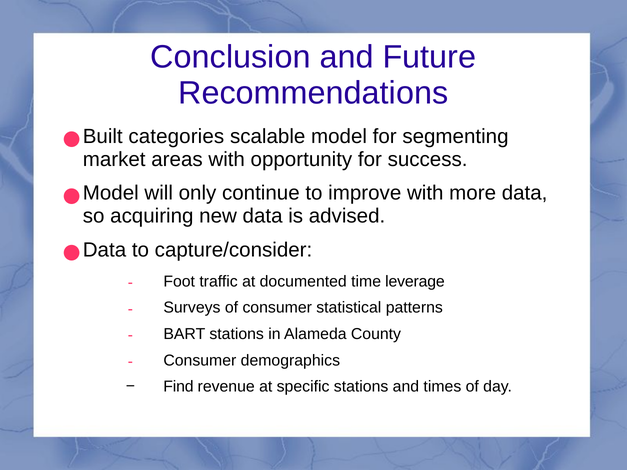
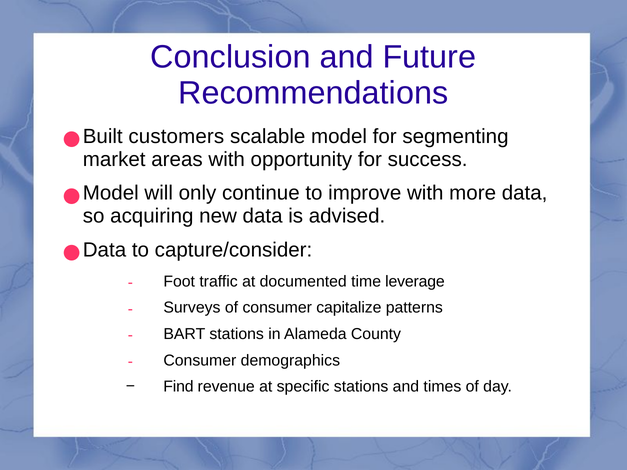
categories: categories -> customers
statistical: statistical -> capitalize
